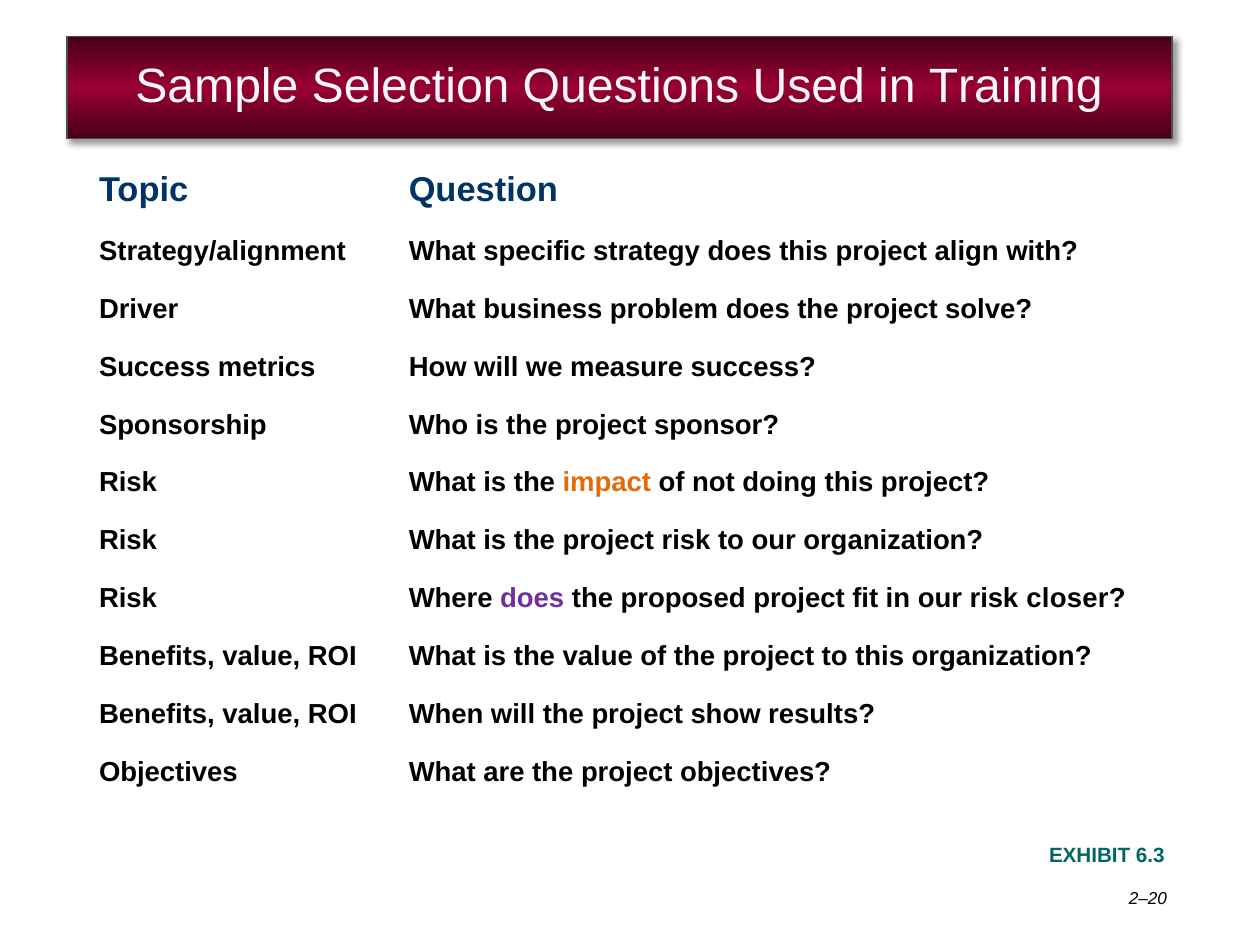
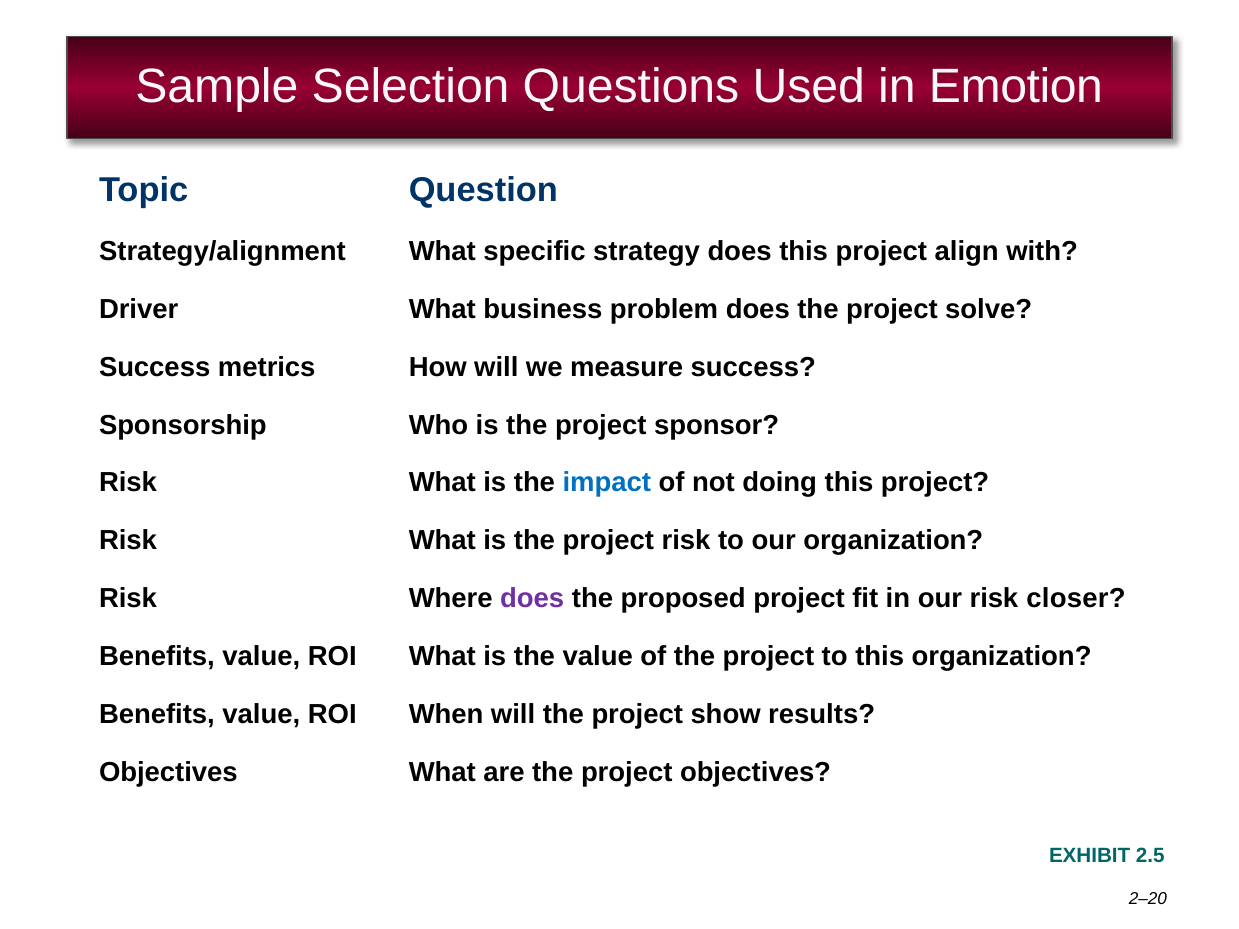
Training: Training -> Emotion
impact colour: orange -> blue
6.3: 6.3 -> 2.5
